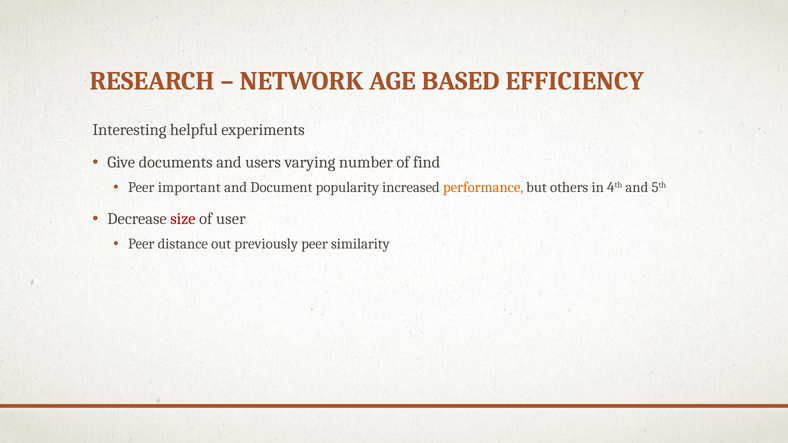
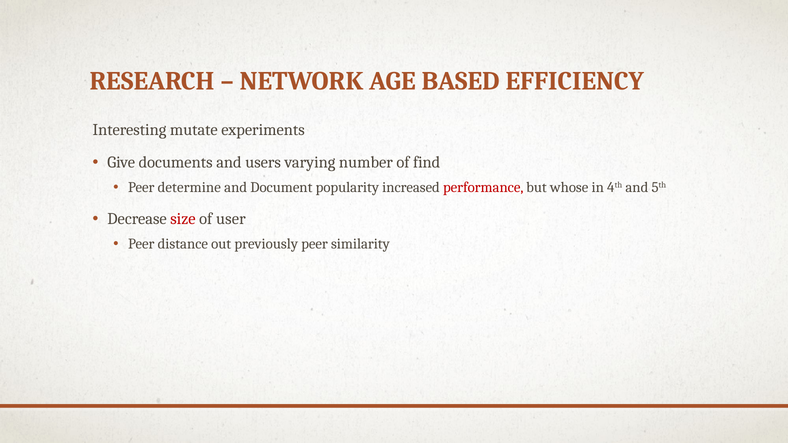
helpful: helpful -> mutate
important: important -> determine
performance colour: orange -> red
others: others -> whose
